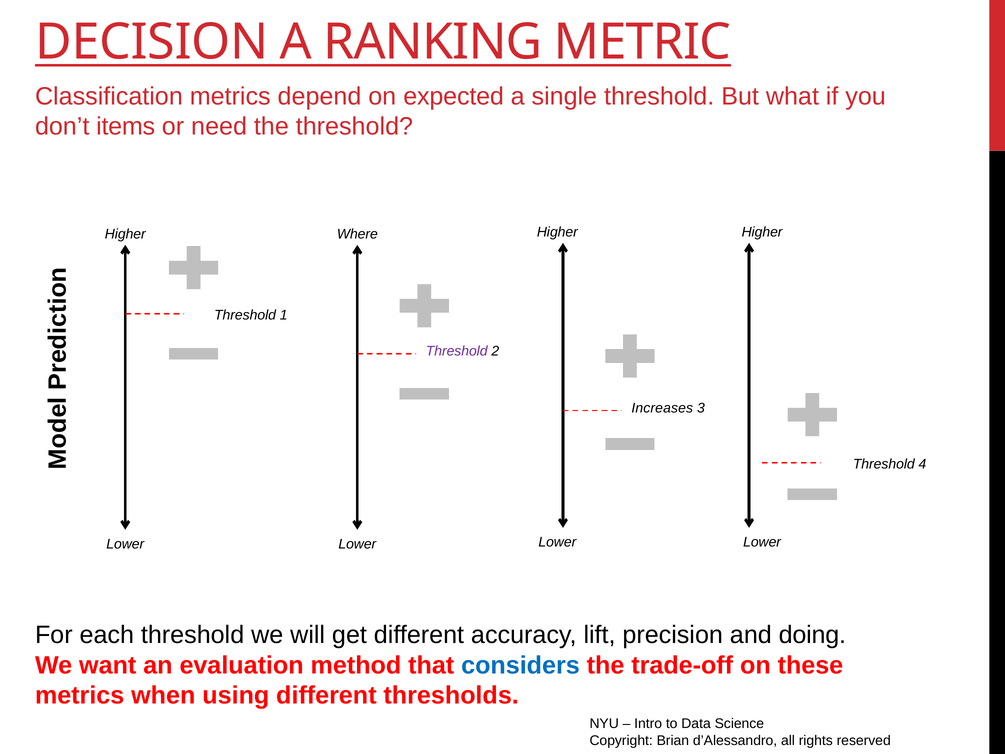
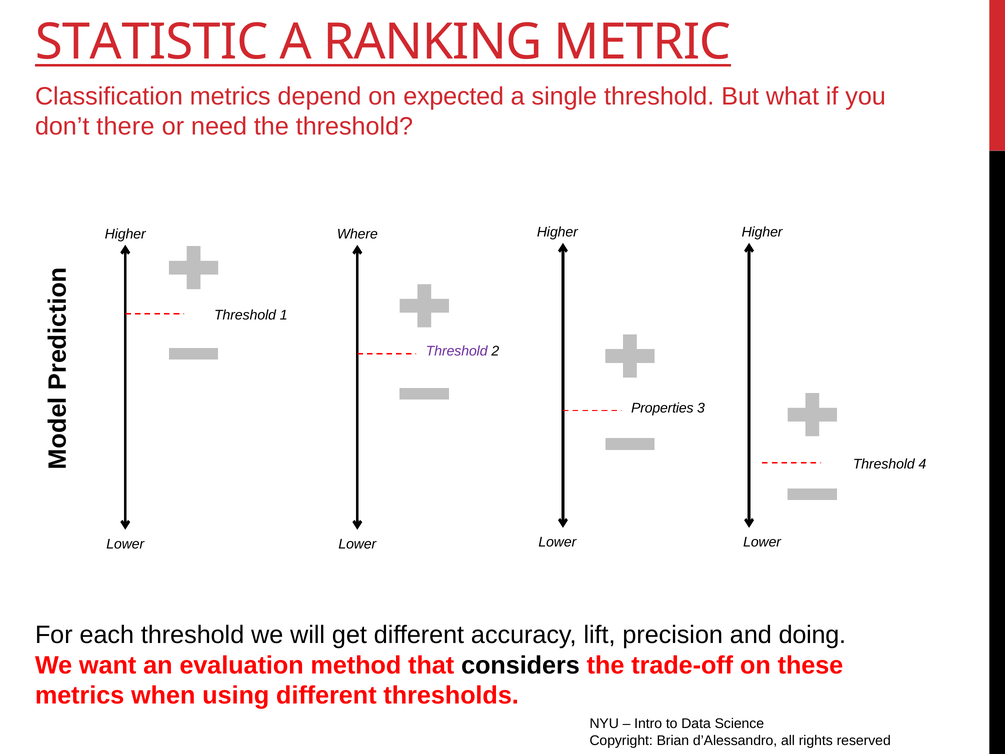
DECISION: DECISION -> STATISTIC
items: items -> there
Increases: Increases -> Properties
considers colour: blue -> black
